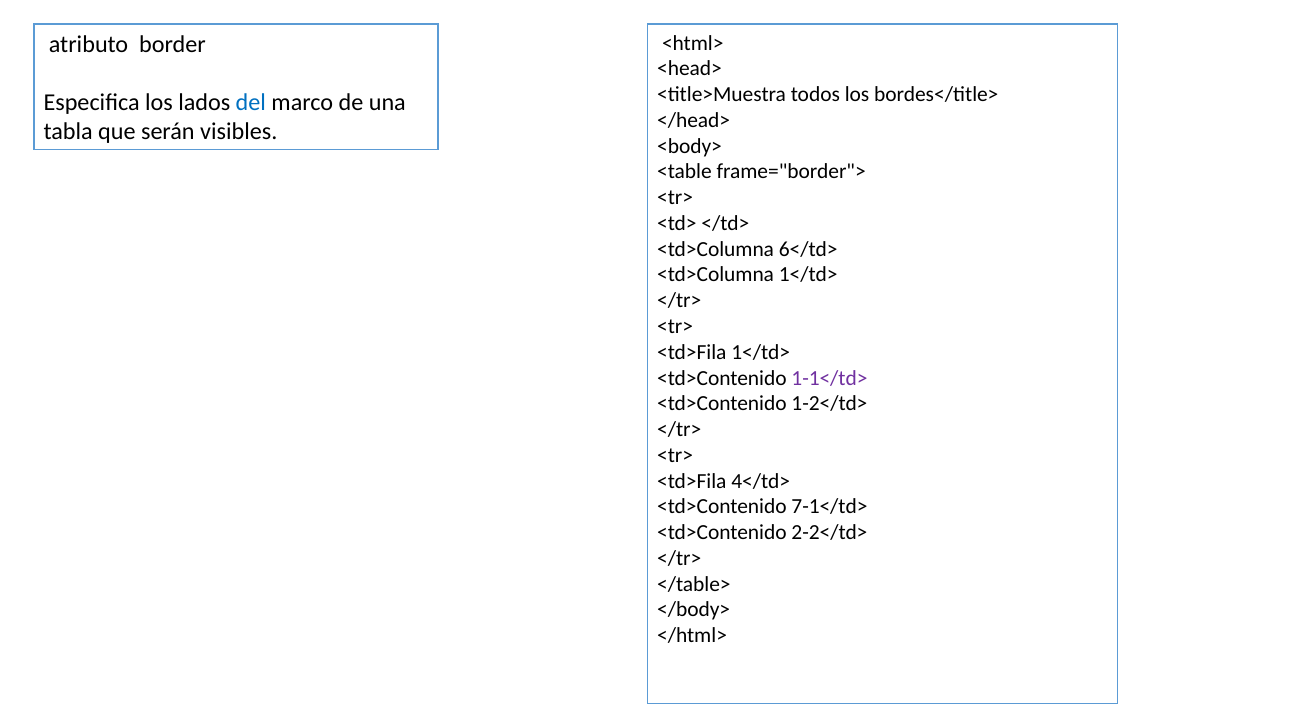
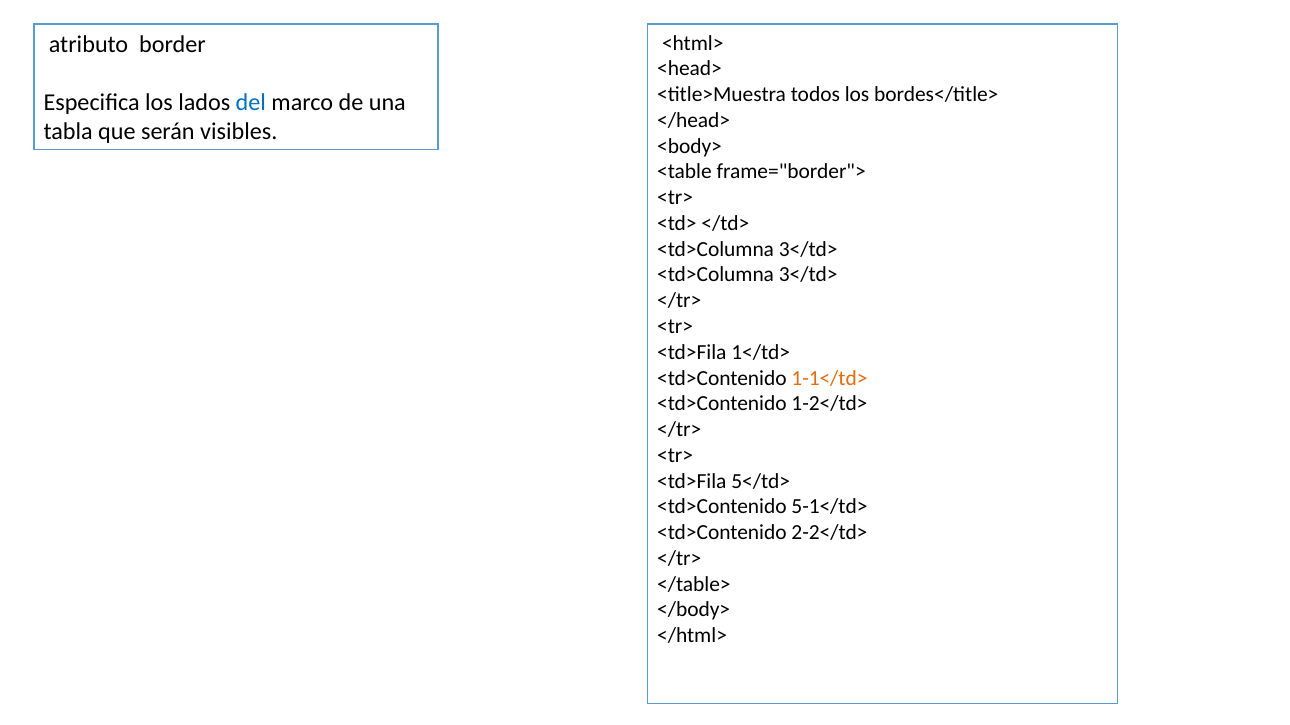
6</td> at (808, 249): 6</td> -> 3</td>
1</td> at (808, 275): 1</td> -> 3</td>
1-1</td> colour: purple -> orange
4</td>: 4</td> -> 5</td>
7-1</td>: 7-1</td> -> 5-1</td>
